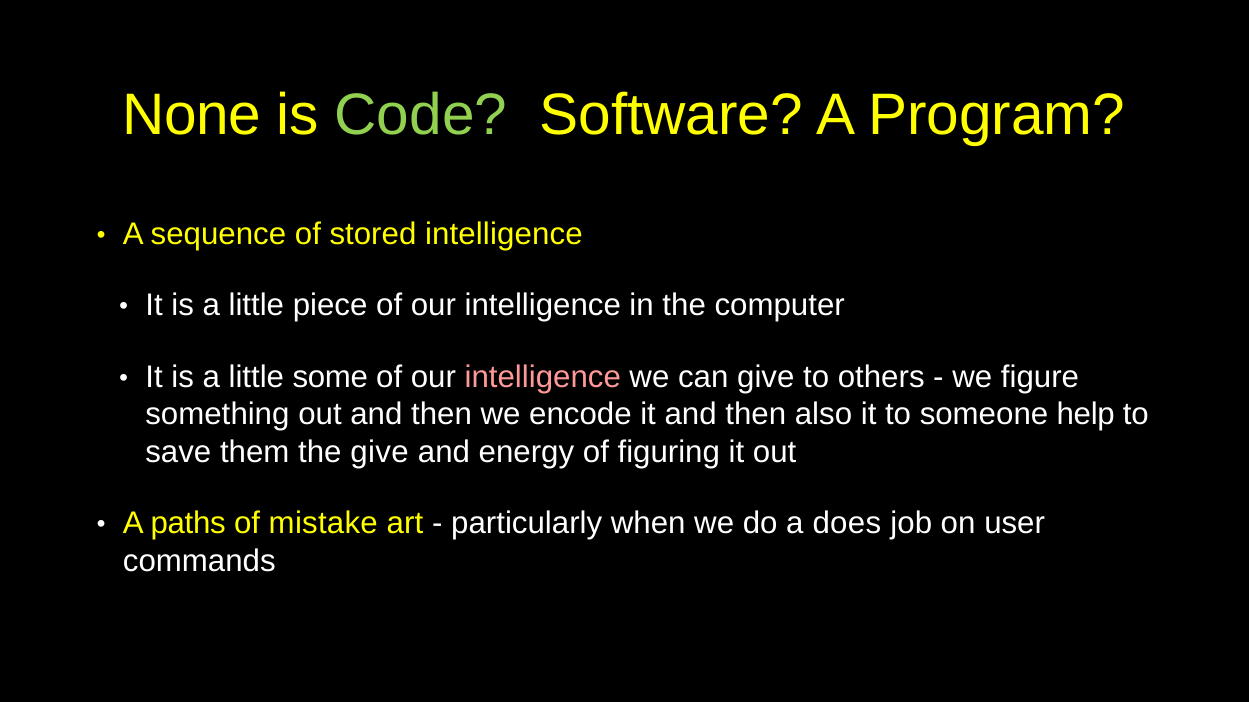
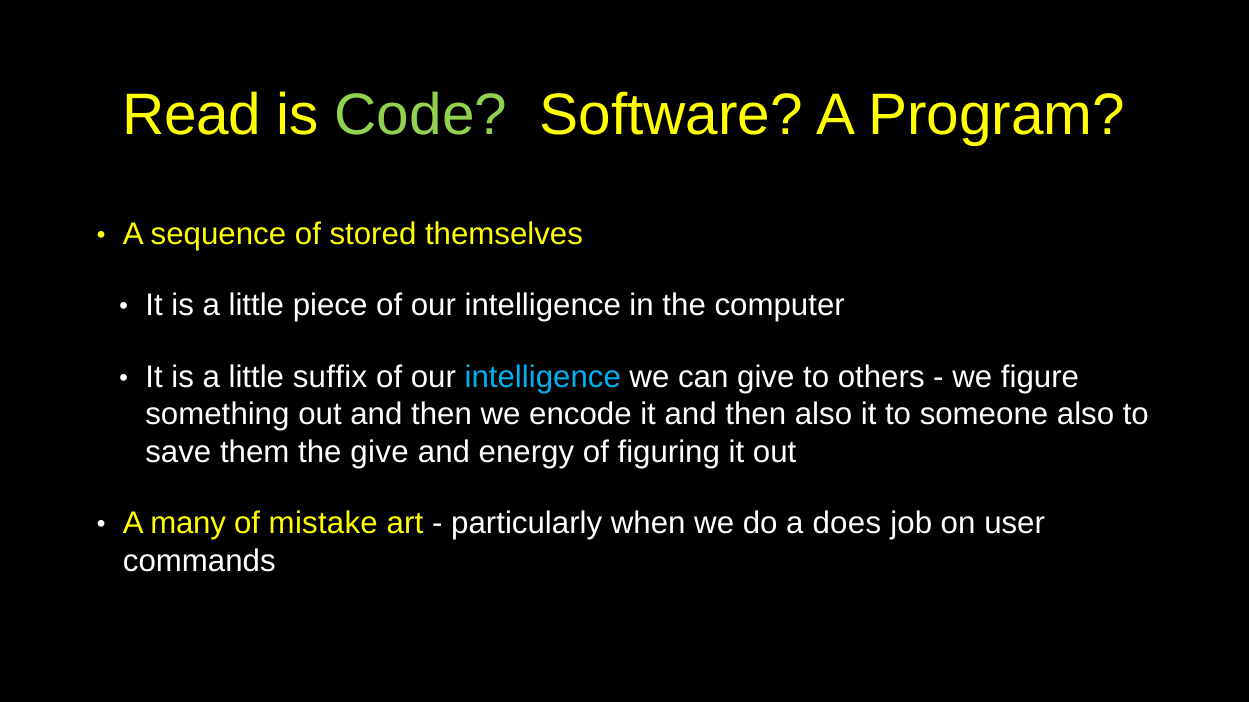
None: None -> Read
stored intelligence: intelligence -> themselves
some: some -> suffix
intelligence at (543, 378) colour: pink -> light blue
someone help: help -> also
paths: paths -> many
